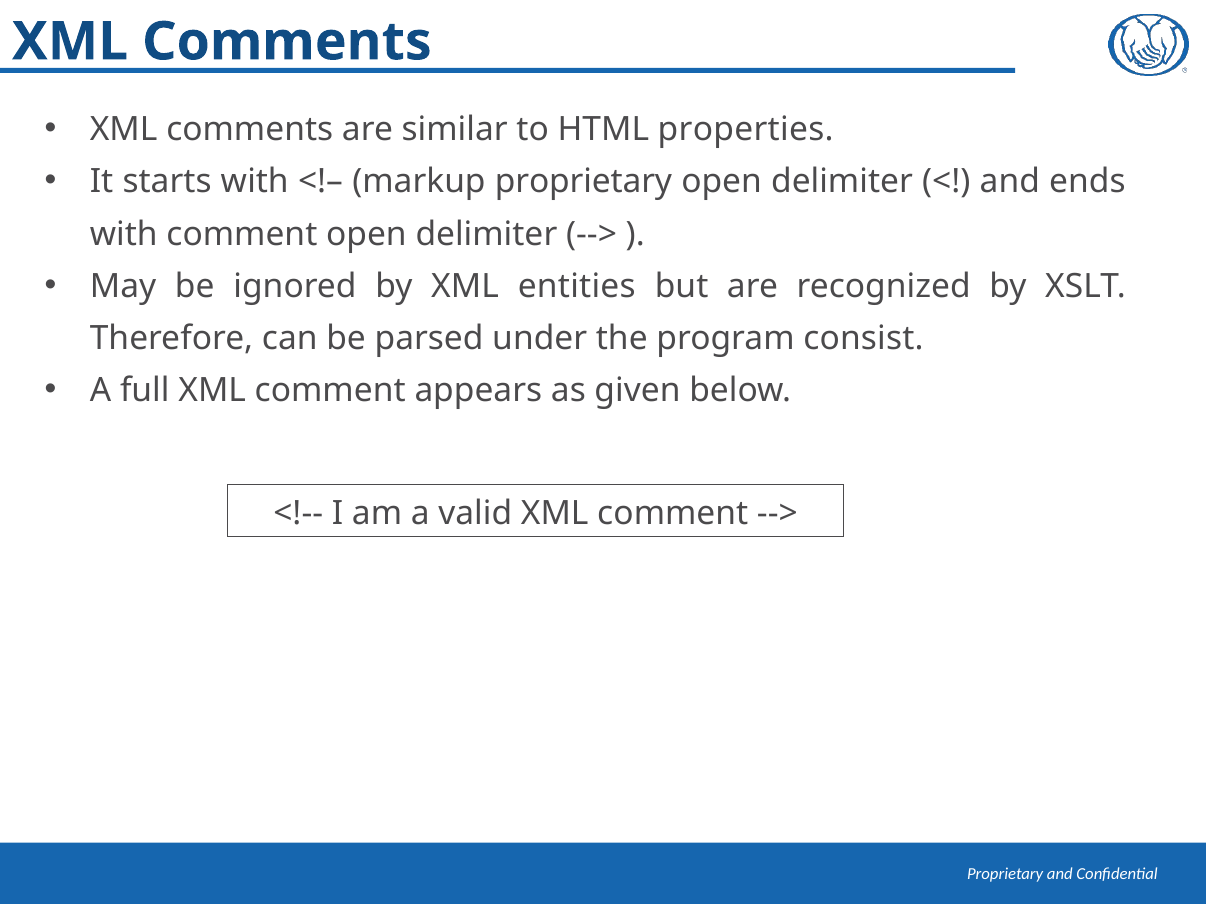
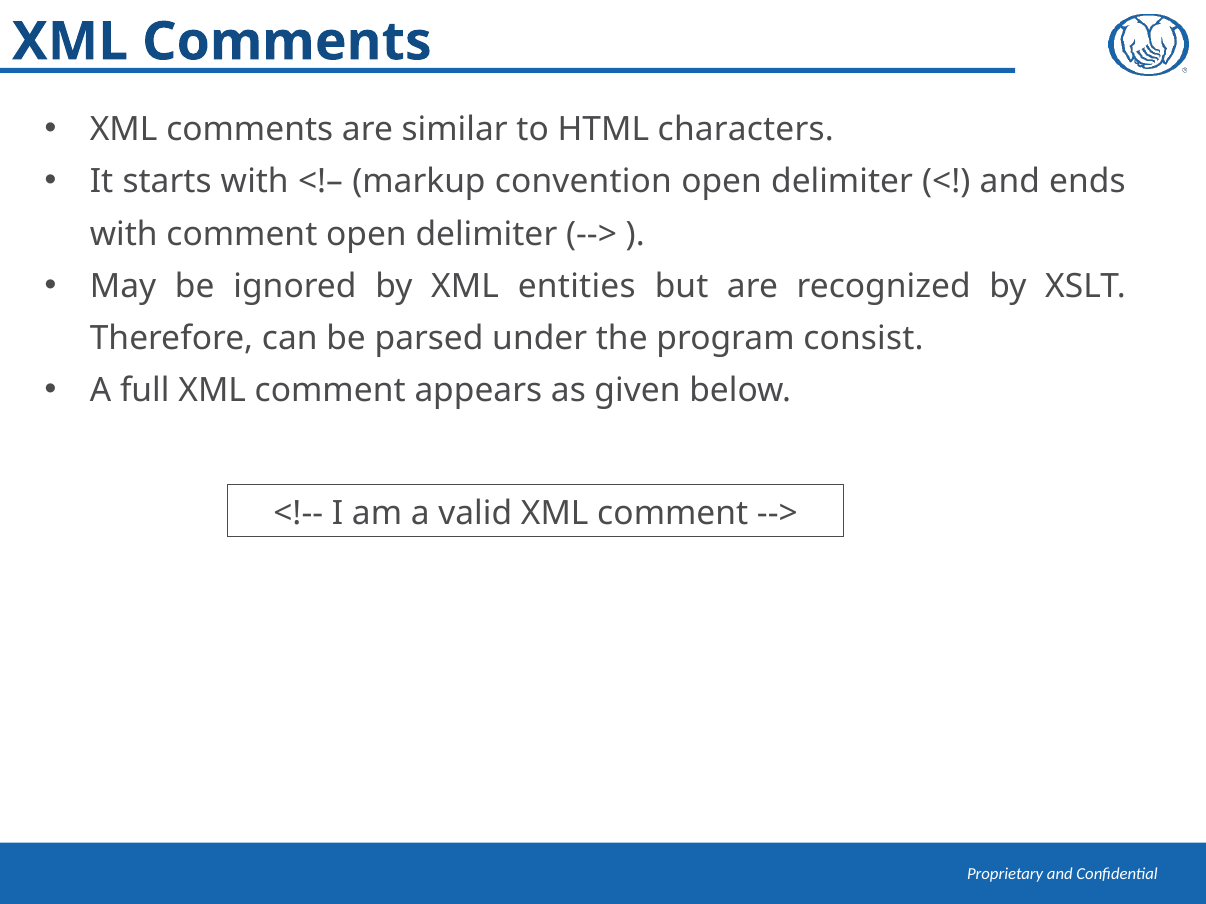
properties: properties -> characters
markup proprietary: proprietary -> convention
